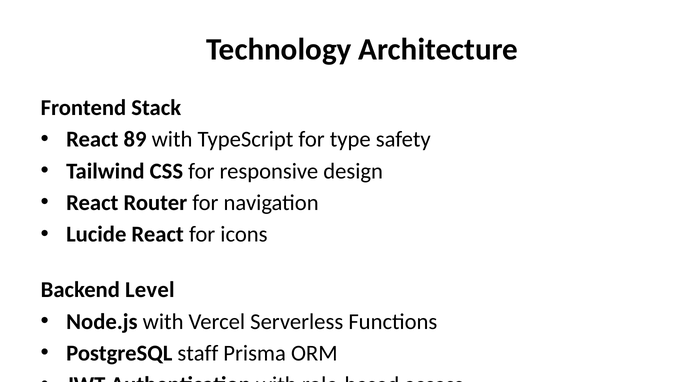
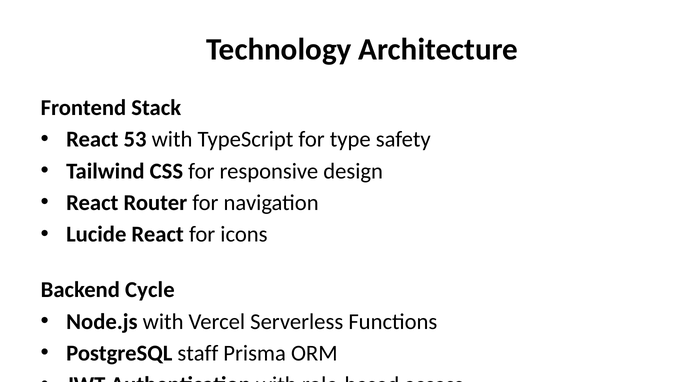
89: 89 -> 53
Level: Level -> Cycle
